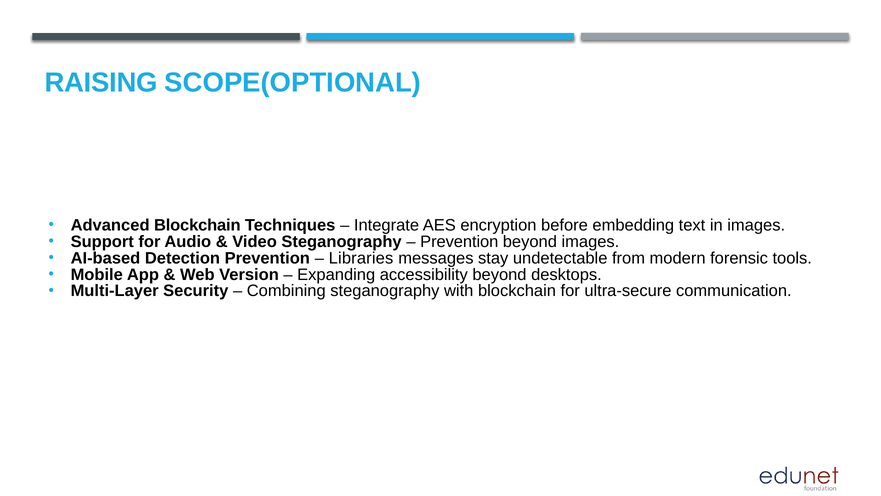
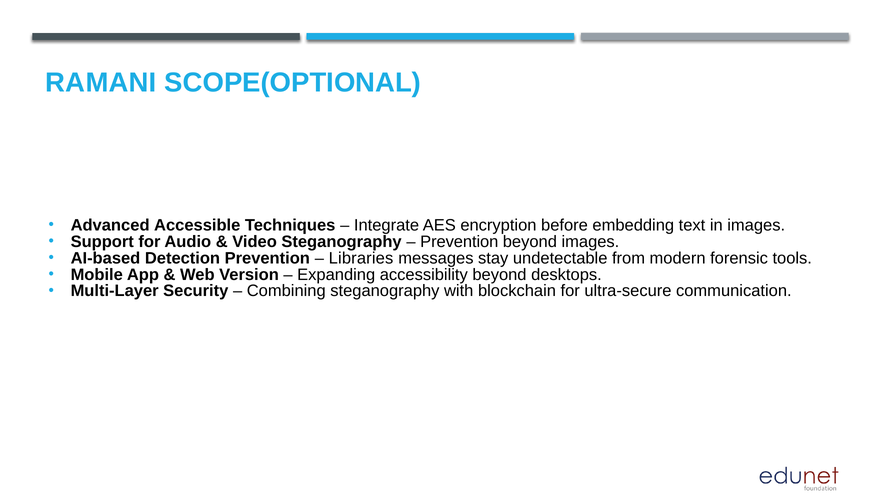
RAISING: RAISING -> RAMANI
Advanced Blockchain: Blockchain -> Accessible
